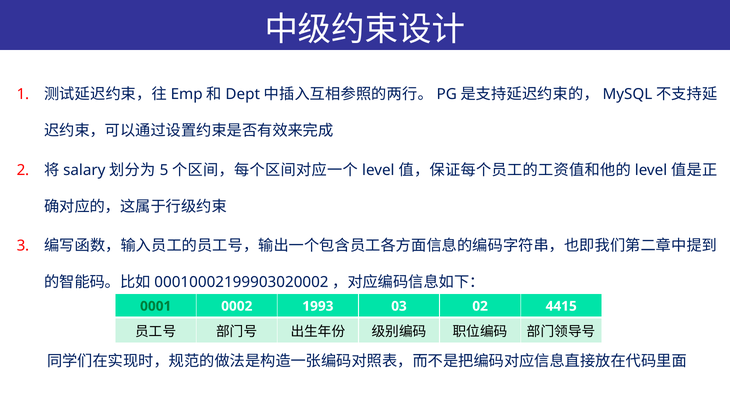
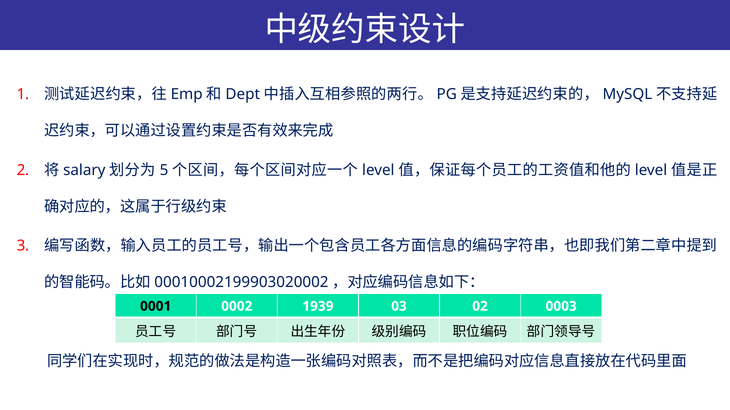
0001 colour: green -> black
1993: 1993 -> 1939
4415: 4415 -> 0003
